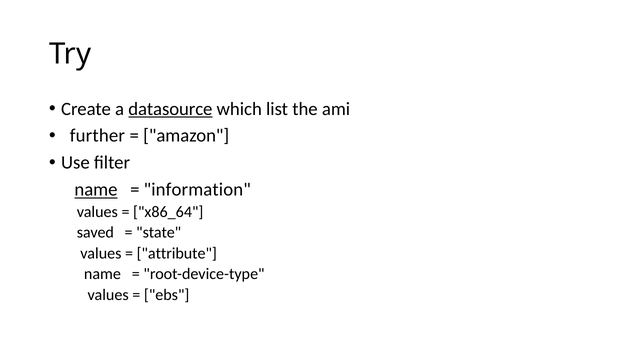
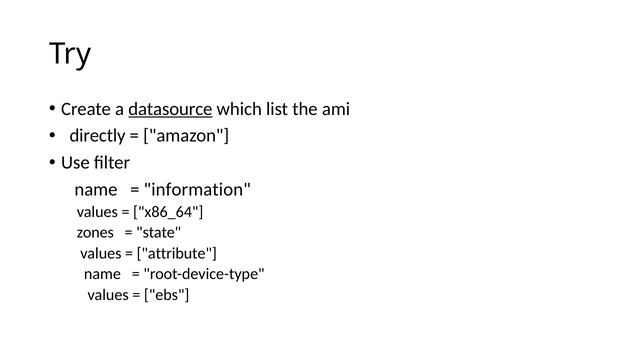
further: further -> directly
name at (96, 190) underline: present -> none
saved: saved -> zones
